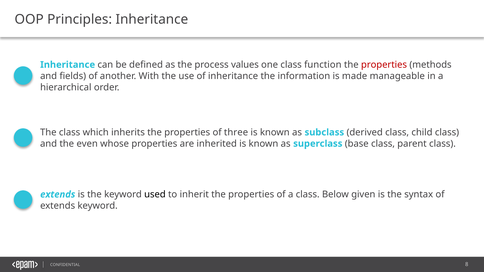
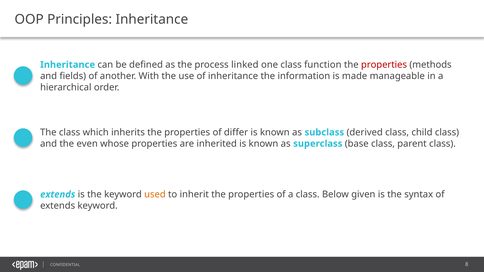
values: values -> linked
three: three -> differ
used colour: black -> orange
